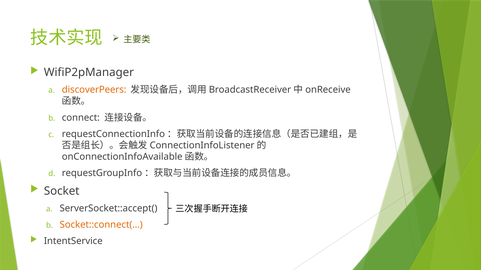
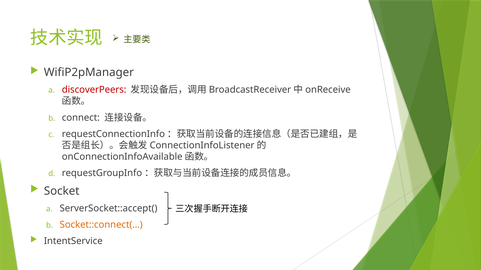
discoverPeers colour: orange -> red
